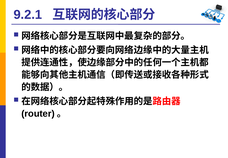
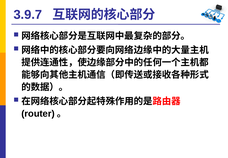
9.2.1: 9.2.1 -> 3.9.7
